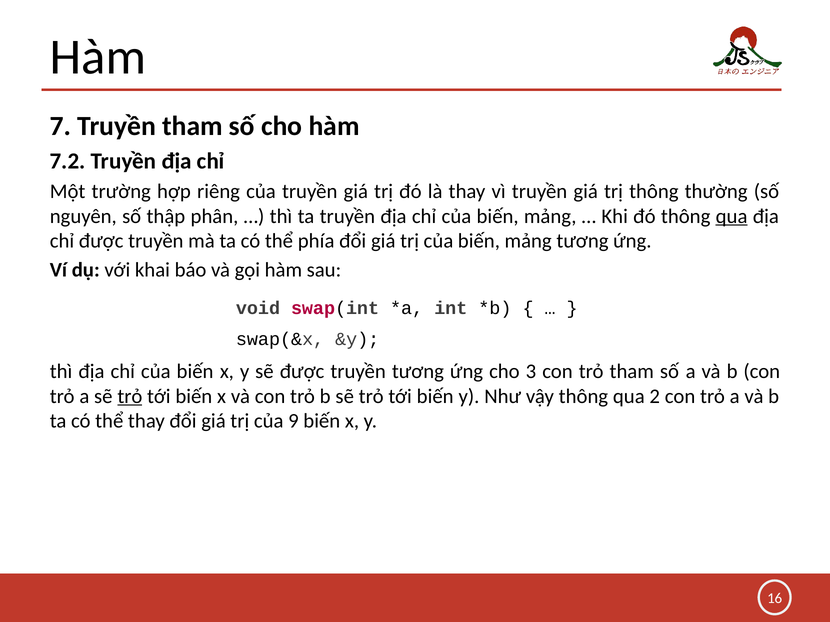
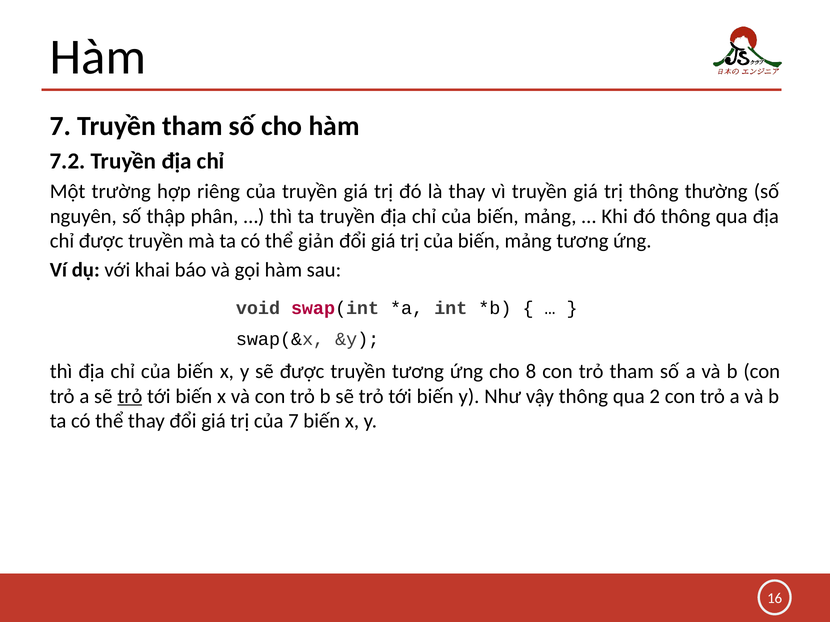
qua at (732, 216) underline: present -> none
phía: phía -> giản
3: 3 -> 8
của 9: 9 -> 7
